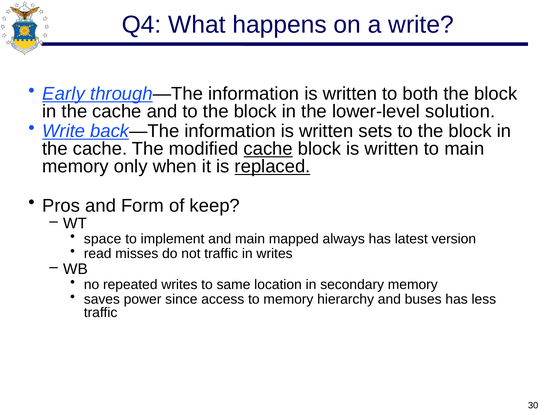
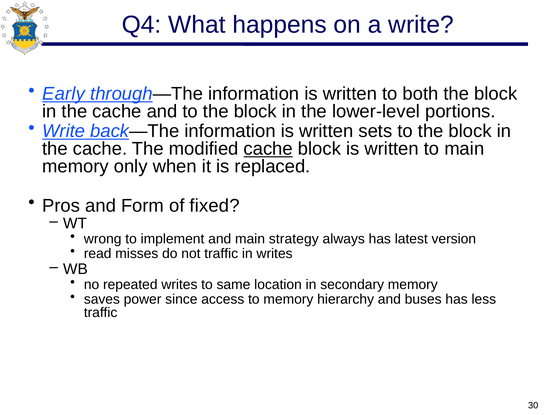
solution: solution -> portions
replaced underline: present -> none
keep: keep -> fixed
space: space -> wrong
mapped: mapped -> strategy
